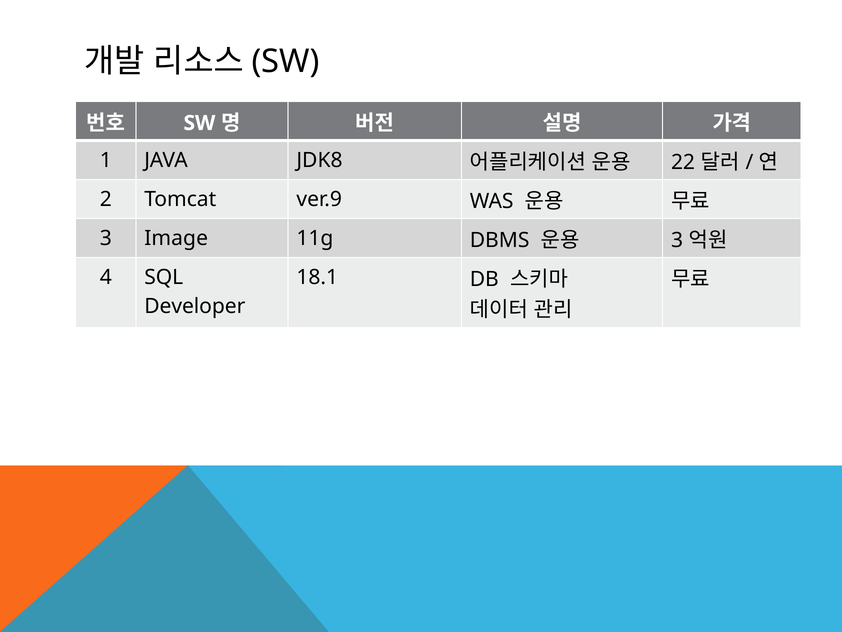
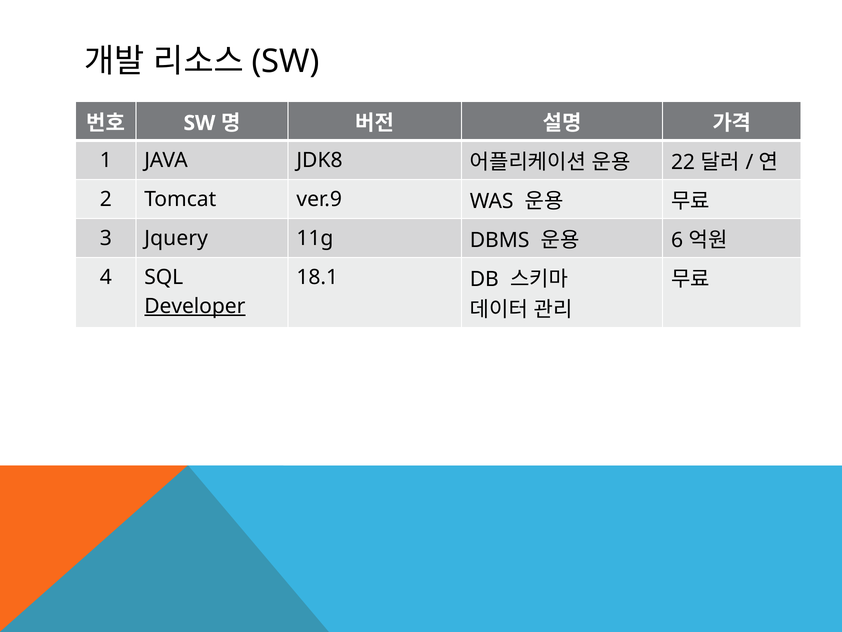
Image: Image -> Jquery
3 at (677, 240): 3 -> 6
Developer underline: none -> present
